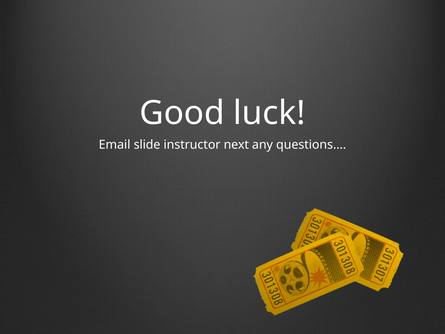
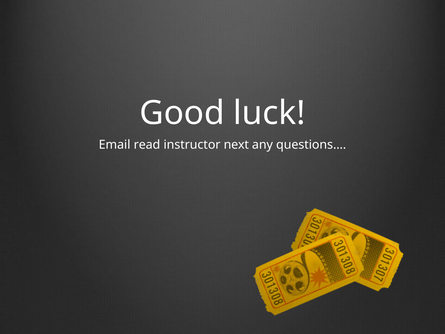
slide: slide -> read
